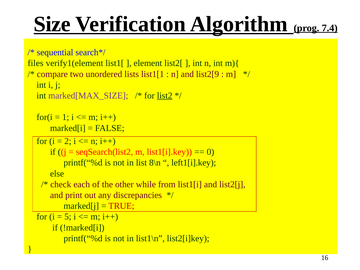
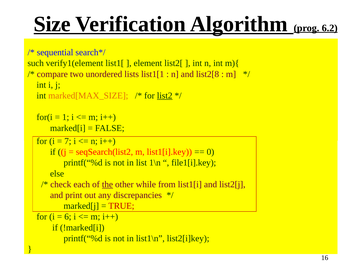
7.4: 7.4 -> 6.2
files: files -> such
list2[9: list2[9 -> list2[8
marked[MAX_SIZE colour: purple -> orange
2: 2 -> 7
8\n: 8\n -> 1\n
left1[i].key: left1[i].key -> file1[i].key
the underline: none -> present
5: 5 -> 6
